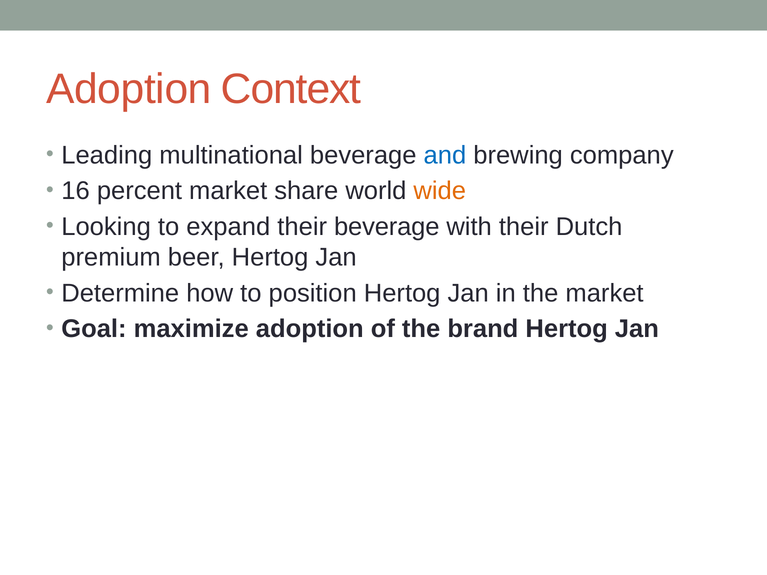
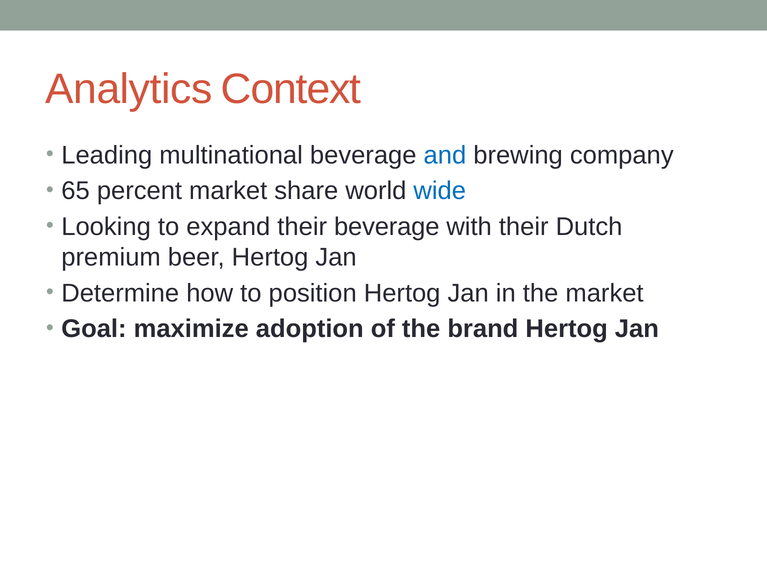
Adoption at (129, 89): Adoption -> Analytics
16: 16 -> 65
wide colour: orange -> blue
